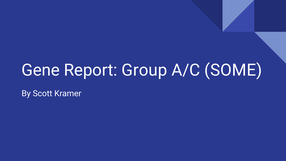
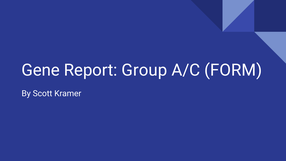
SOME: SOME -> FORM
